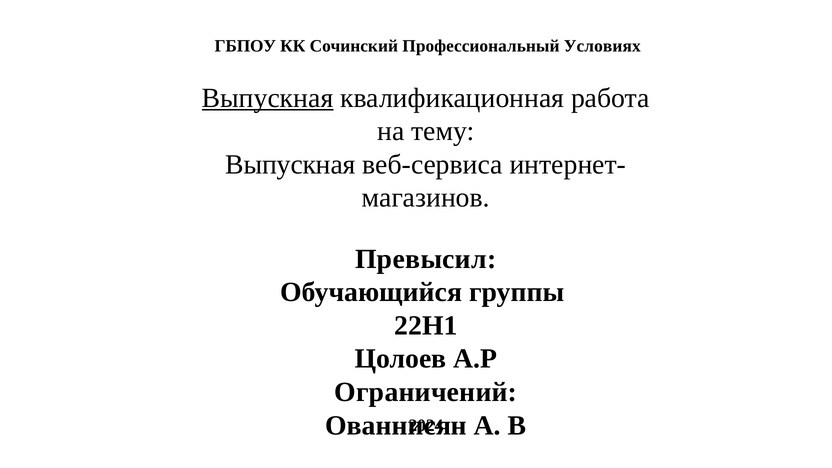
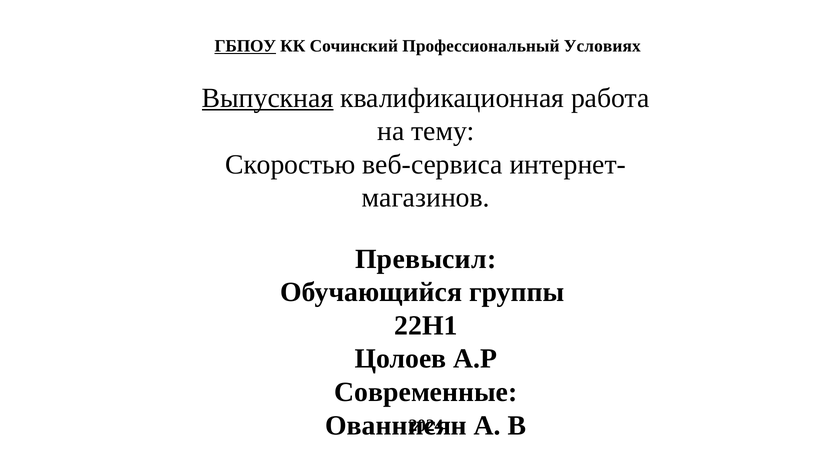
ГБПОУ underline: none -> present
Выпускная at (290, 164): Выпускная -> Скоростью
Ограничений: Ограничений -> Современные
